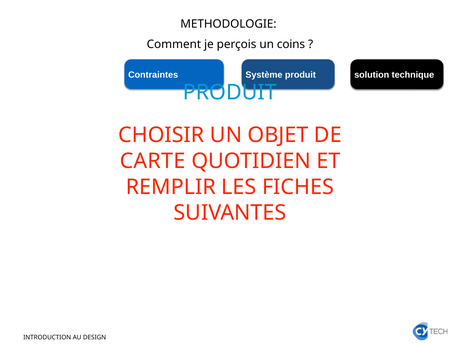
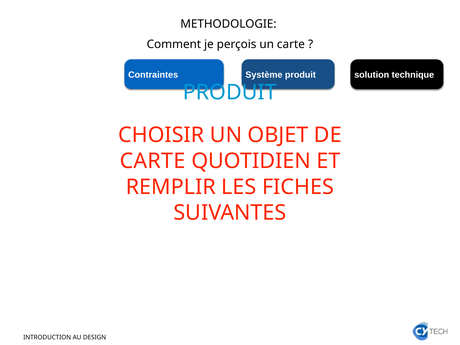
un coins: coins -> carte
